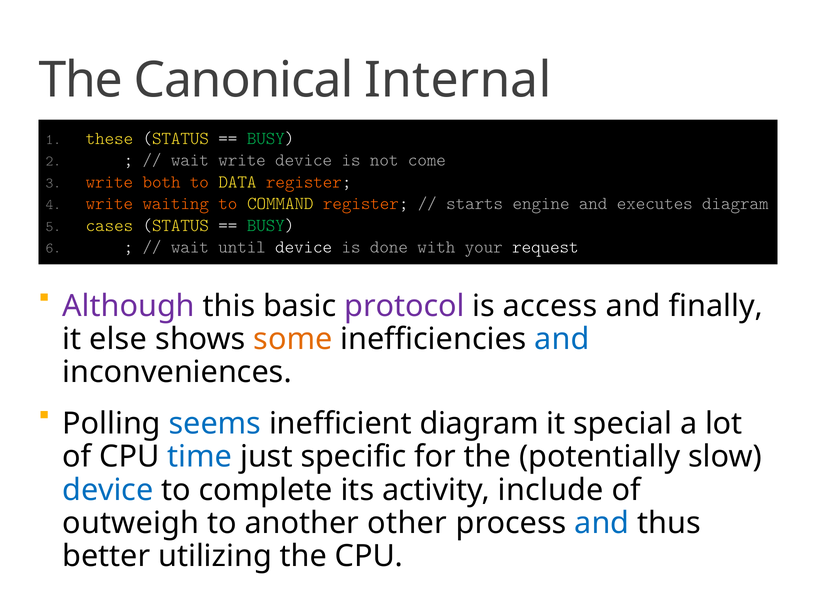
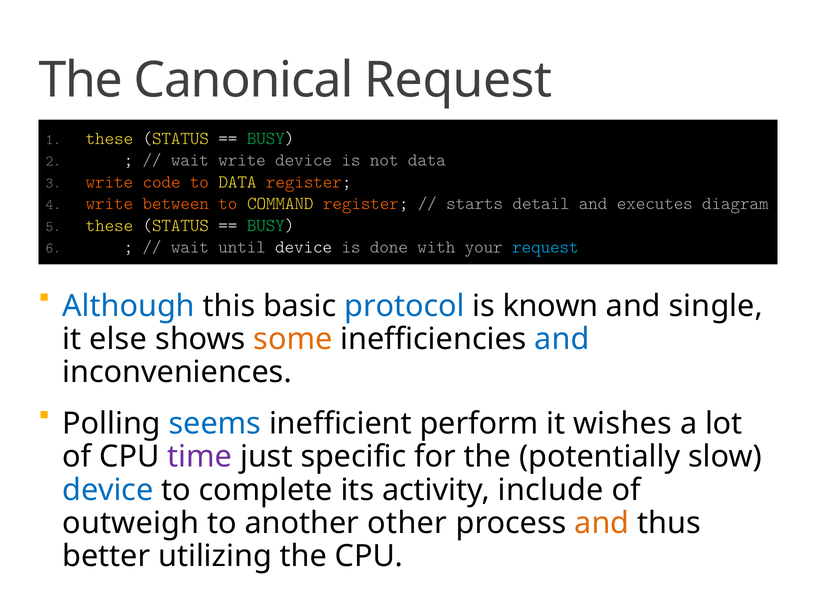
Canonical Internal: Internal -> Request
not come: come -> data
both: both -> code
waiting: waiting -> between
engine: engine -> detail
cases at (109, 225): cases -> these
request at (545, 247) colour: white -> light blue
Although colour: purple -> blue
protocol colour: purple -> blue
access: access -> known
finally: finally -> single
inefficient diagram: diagram -> perform
special: special -> wishes
time colour: blue -> purple
and at (602, 523) colour: blue -> orange
